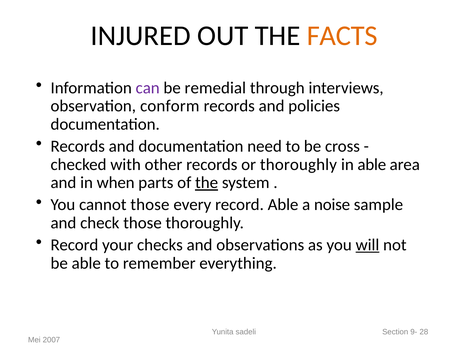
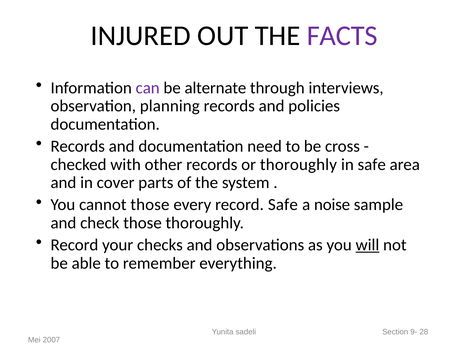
FACTS colour: orange -> purple
remedial: remedial -> alternate
conform: conform -> planning
in able: able -> safe
when: when -> cover
the at (207, 183) underline: present -> none
record Able: Able -> Safe
